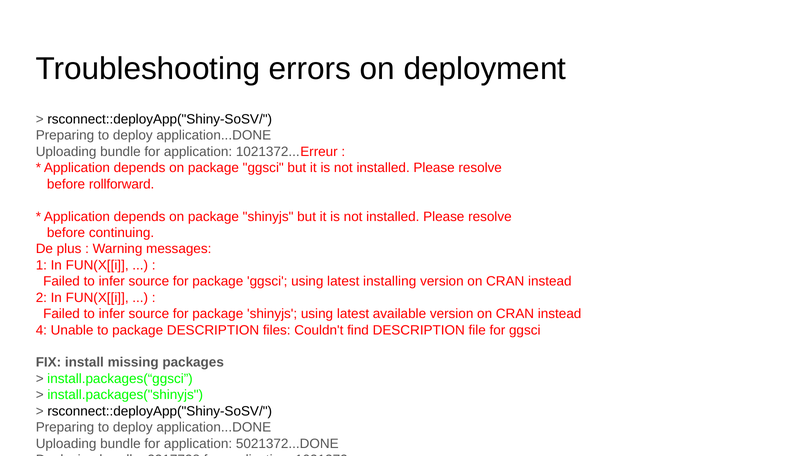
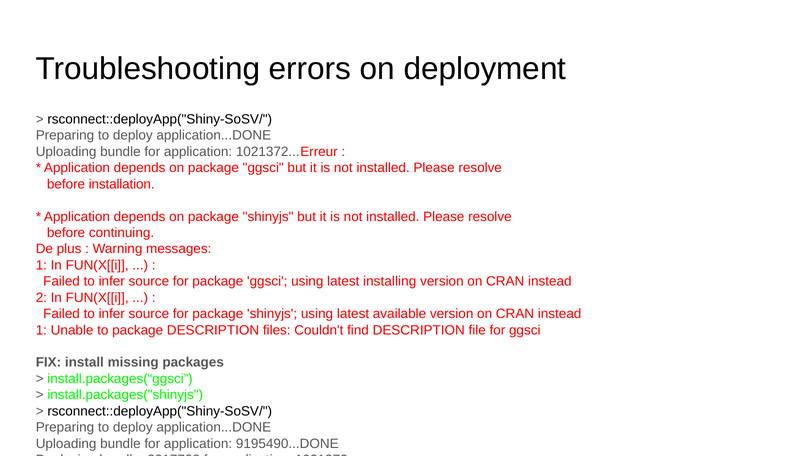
before rollforward: rollforward -> installation
4 at (41, 330): 4 -> 1
5021372...DONE: 5021372...DONE -> 9195490...DONE
